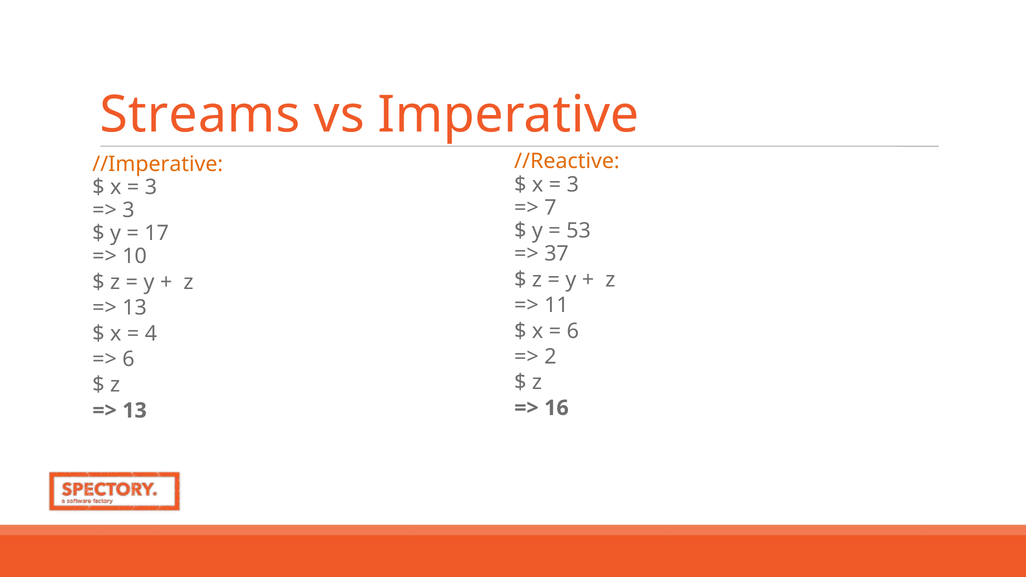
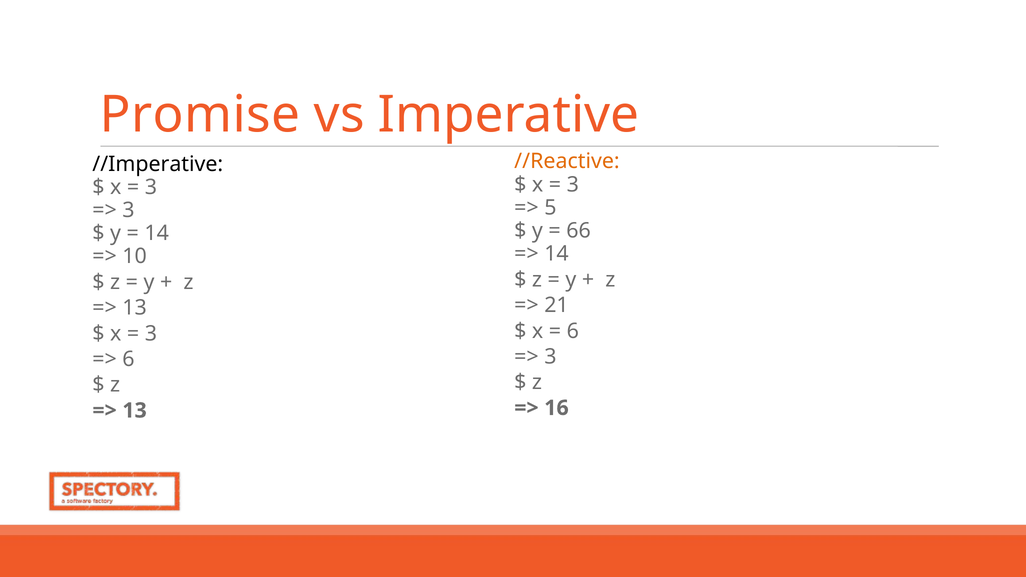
Streams: Streams -> Promise
//Imperative colour: orange -> black
7: 7 -> 5
53: 53 -> 66
17 at (157, 233): 17 -> 14
37 at (556, 254): 37 -> 14
11: 11 -> 21
4 at (151, 334): 4 -> 3
2 at (550, 357): 2 -> 3
